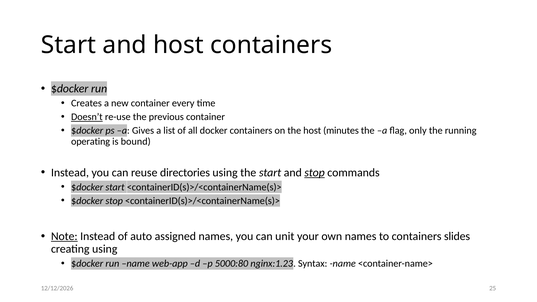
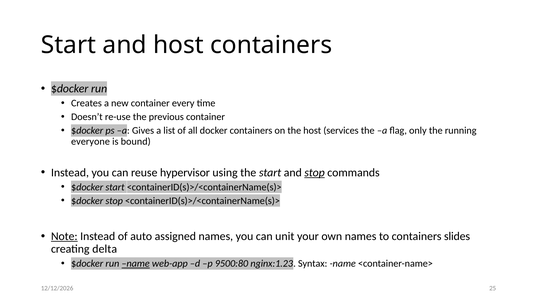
Doesn’t underline: present -> none
minutes: minutes -> services
operating: operating -> everyone
directories: directories -> hypervisor
creating using: using -> delta
name at (136, 264) underline: none -> present
5000:80: 5000:80 -> 9500:80
